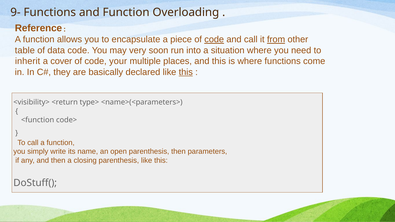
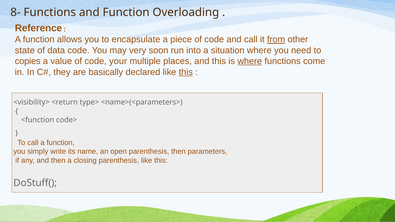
9-: 9- -> 8-
code at (214, 40) underline: present -> none
table: table -> state
inherit: inherit -> copies
cover: cover -> value
where at (250, 61) underline: none -> present
